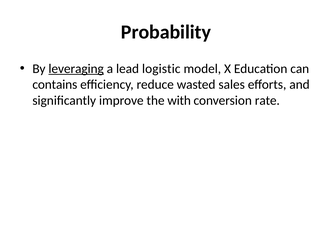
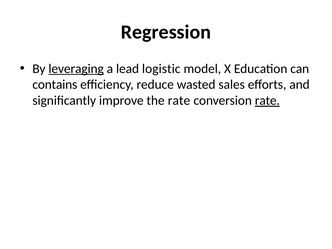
Probability: Probability -> Regression
the with: with -> rate
rate at (267, 101) underline: none -> present
